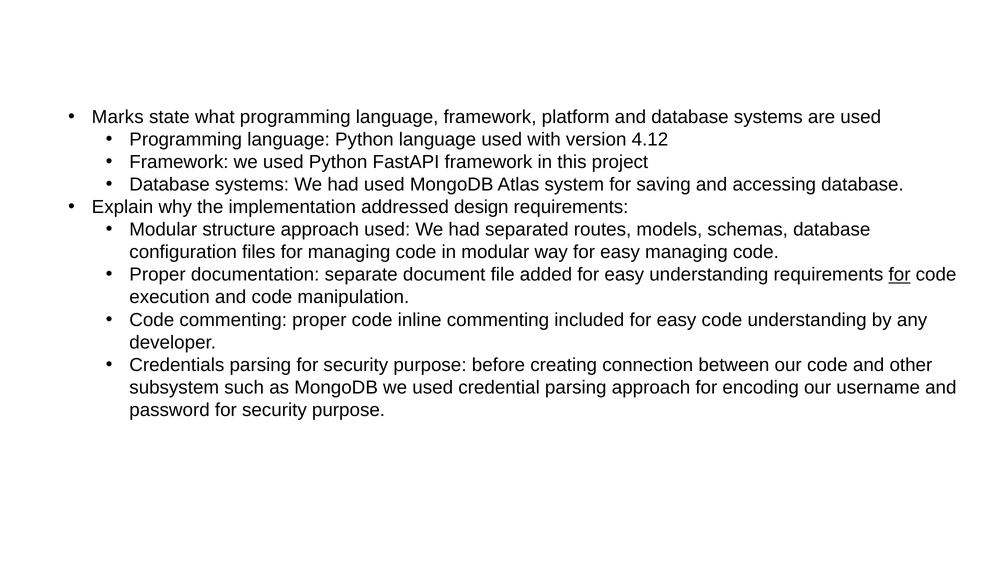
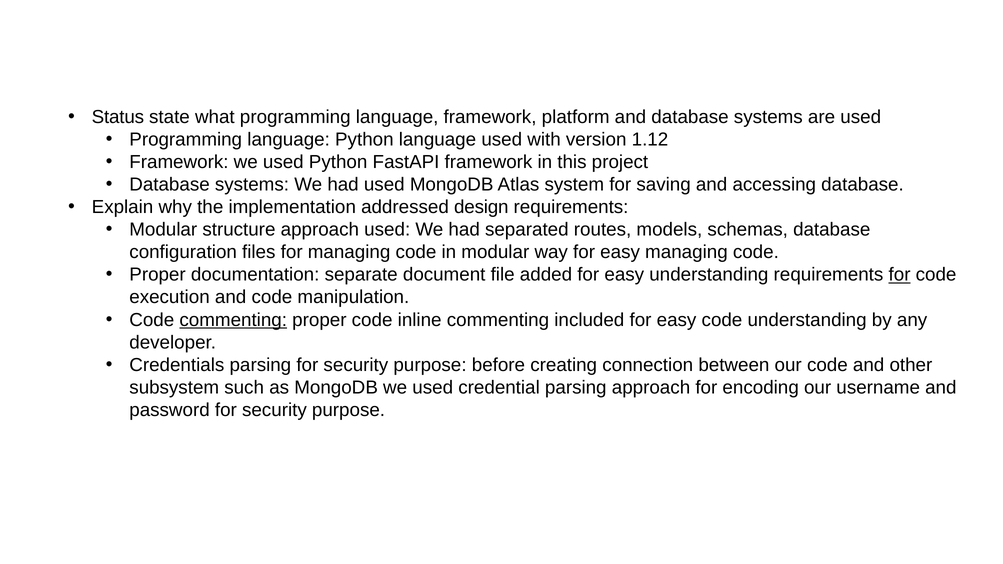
Marks: Marks -> Status
4.12: 4.12 -> 1.12
commenting at (233, 320) underline: none -> present
